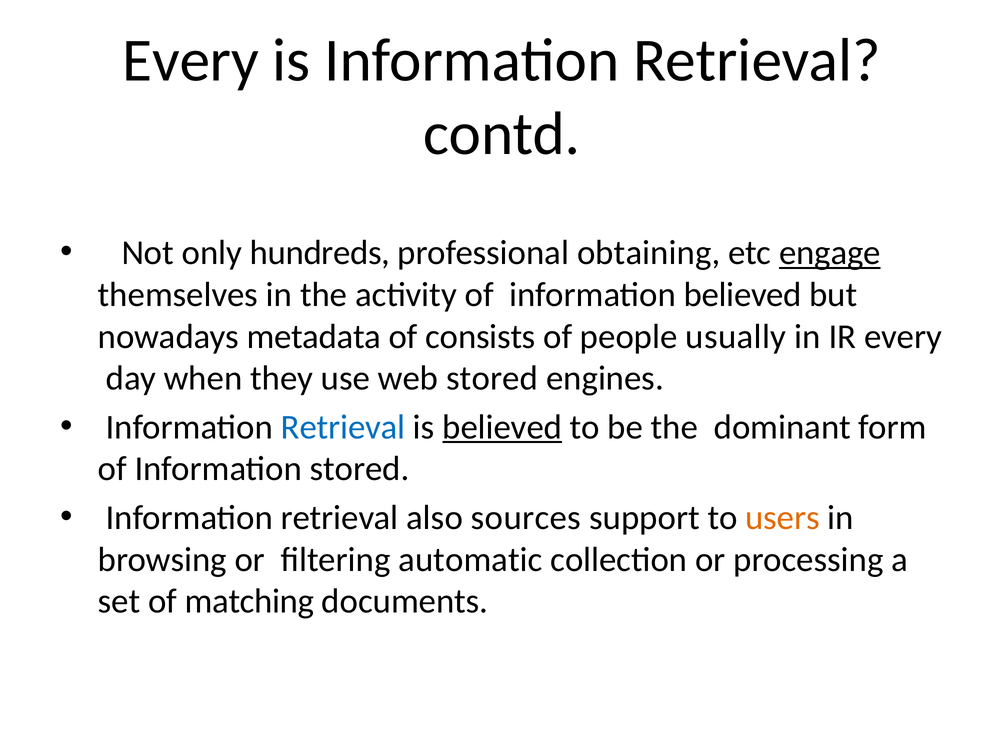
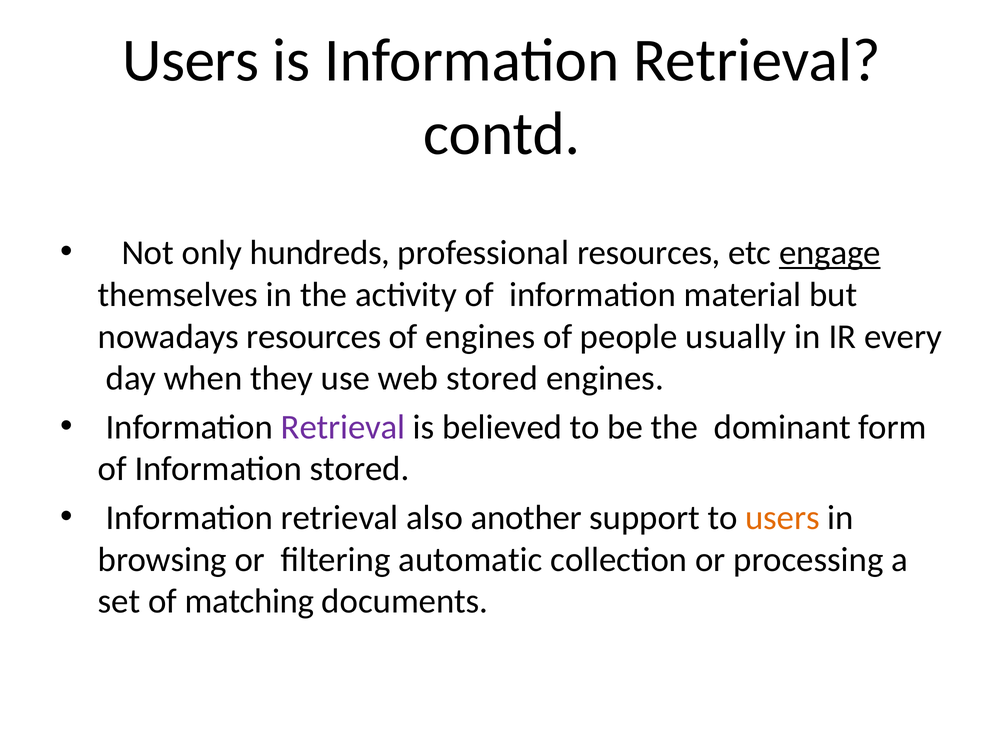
Every at (191, 60): Every -> Users
professional obtaining: obtaining -> resources
information believed: believed -> material
nowadays metadata: metadata -> resources
of consists: consists -> engines
Retrieval at (343, 427) colour: blue -> purple
believed at (502, 427) underline: present -> none
sources: sources -> another
